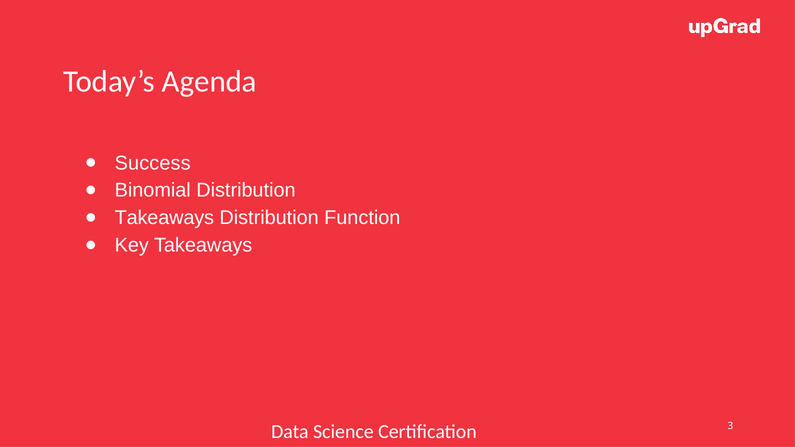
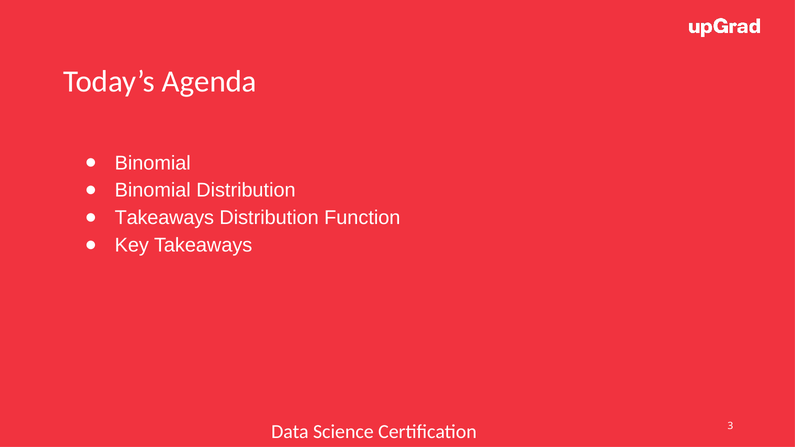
Success at (153, 163): Success -> Binomial
